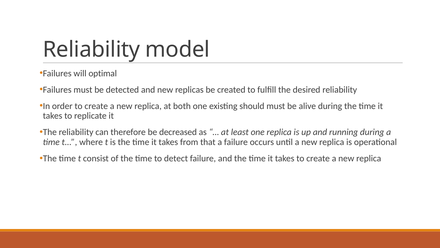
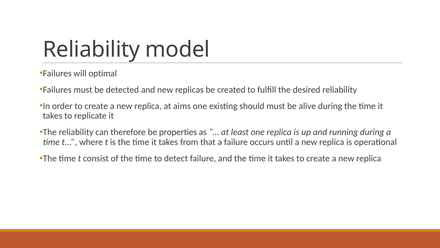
both: both -> aims
decreased: decreased -> properties
